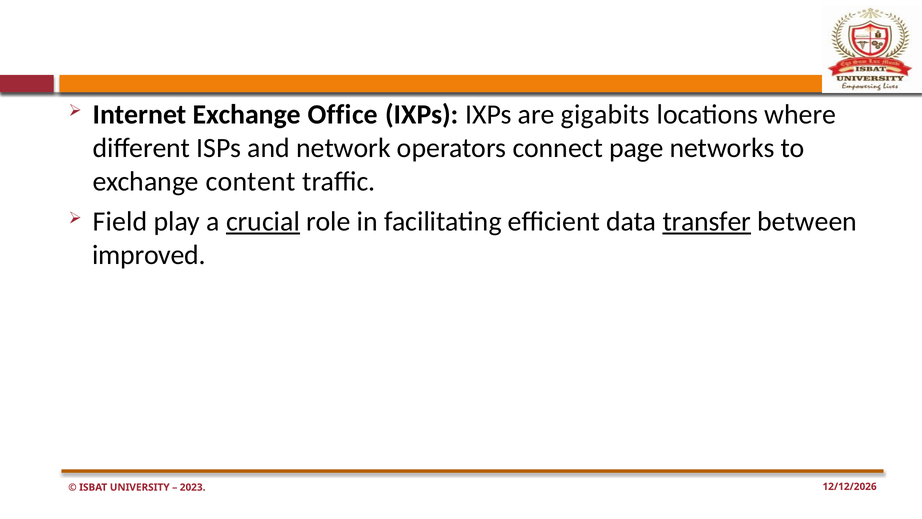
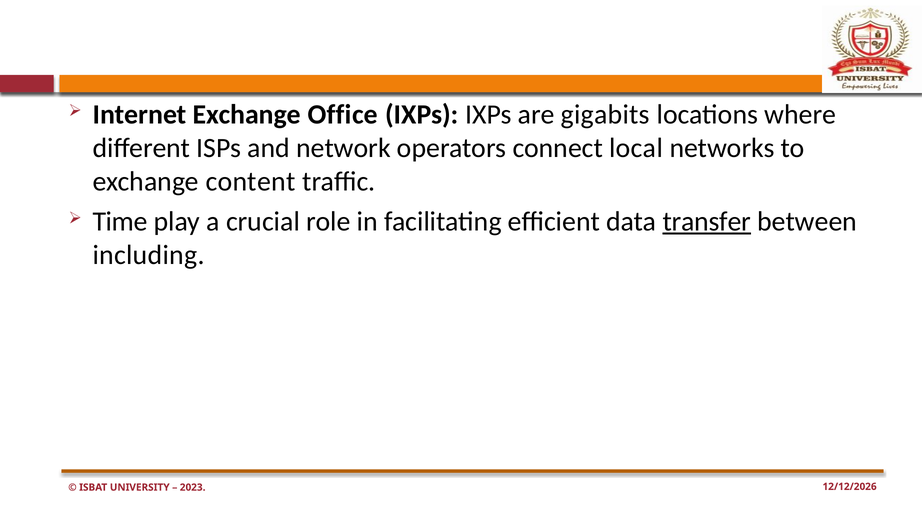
page: page -> local
Field: Field -> Time
crucial underline: present -> none
improved: improved -> including
